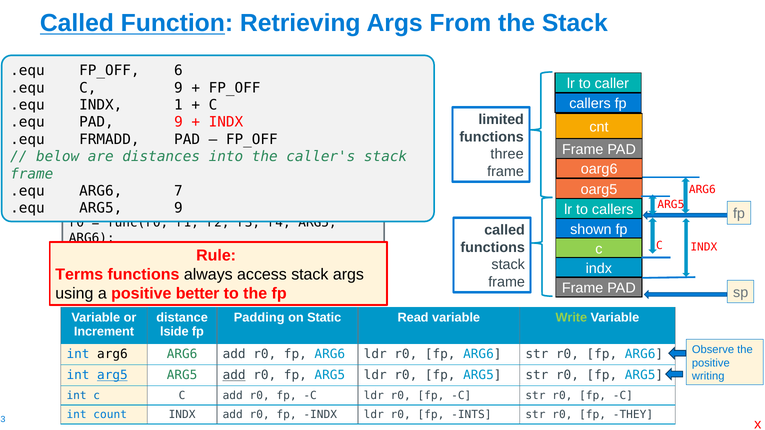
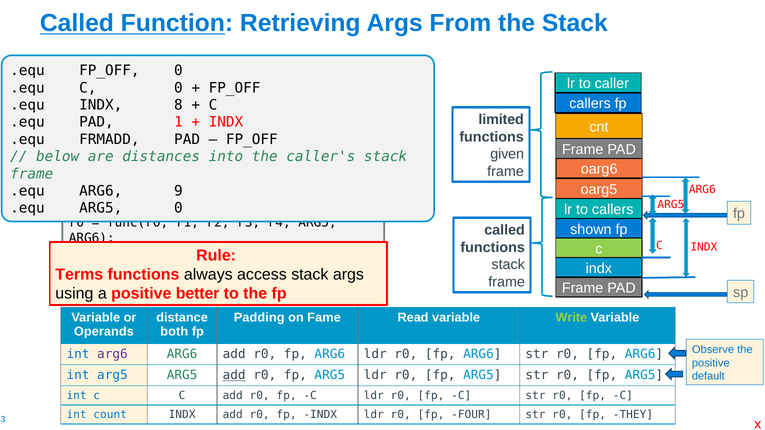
FP_OFF 6: 6 -> 0
C 9: 9 -> 0
1: 1 -> 8
PAD 9: 9 -> 1
three: three -> given
7: 7 -> 9
ARG5 9: 9 -> 0
Static: Static -> Fame
Increment: Increment -> Operands
lside: lside -> both
arg6 at (112, 354) colour: black -> purple
arg5 at (112, 375) underline: present -> none
writing: writing -> default
INTS: INTS -> FOUR
